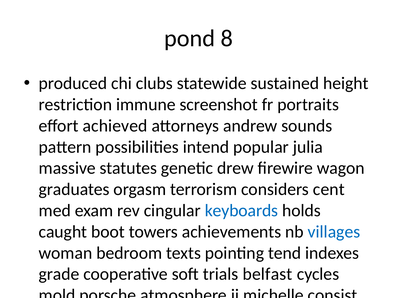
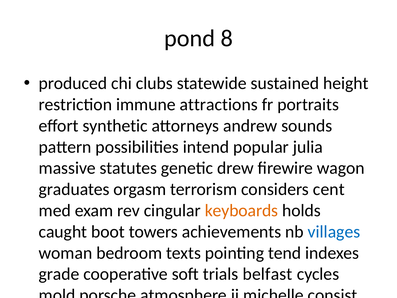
screenshot: screenshot -> attractions
achieved: achieved -> synthetic
keyboards colour: blue -> orange
